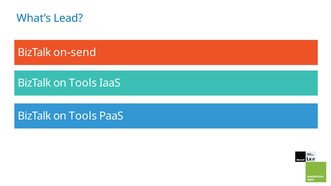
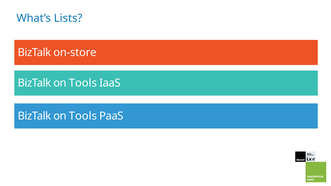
Lead: Lead -> Lists
on-send: on-send -> on-store
